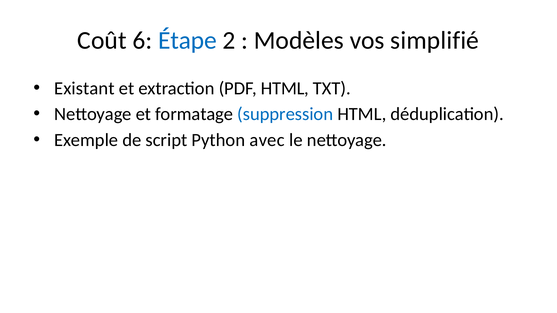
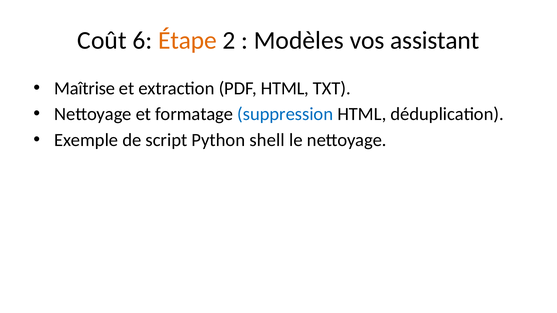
Étape colour: blue -> orange
simplifié: simplifié -> assistant
Existant: Existant -> Maîtrise
avec: avec -> shell
